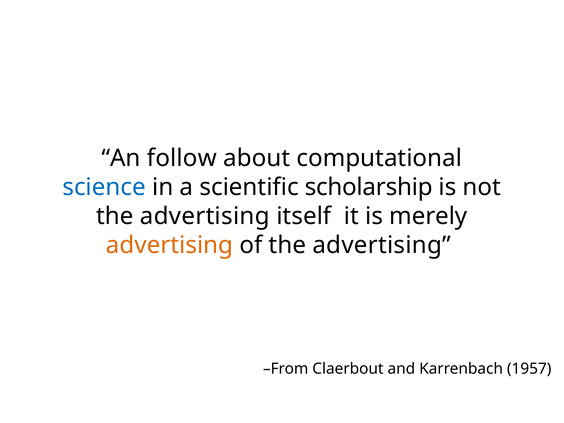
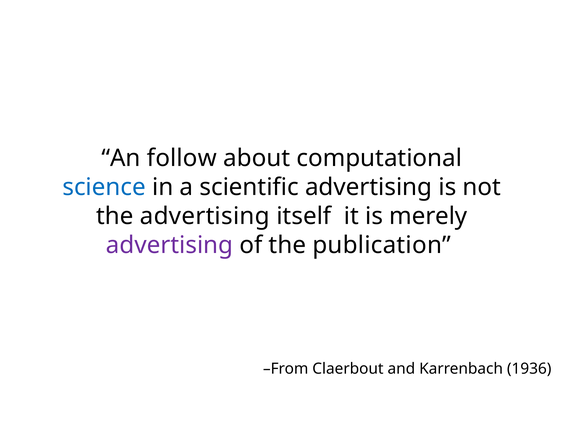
scientific scholarship: scholarship -> advertising
advertising at (170, 245) colour: orange -> purple
of the advertising: advertising -> publication
1957: 1957 -> 1936
